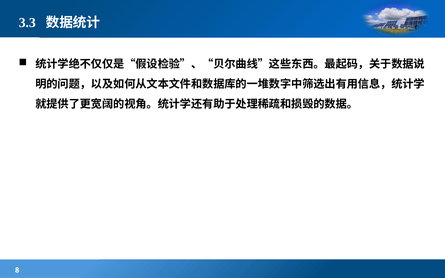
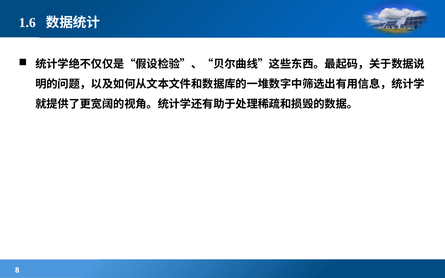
3.3: 3.3 -> 1.6
